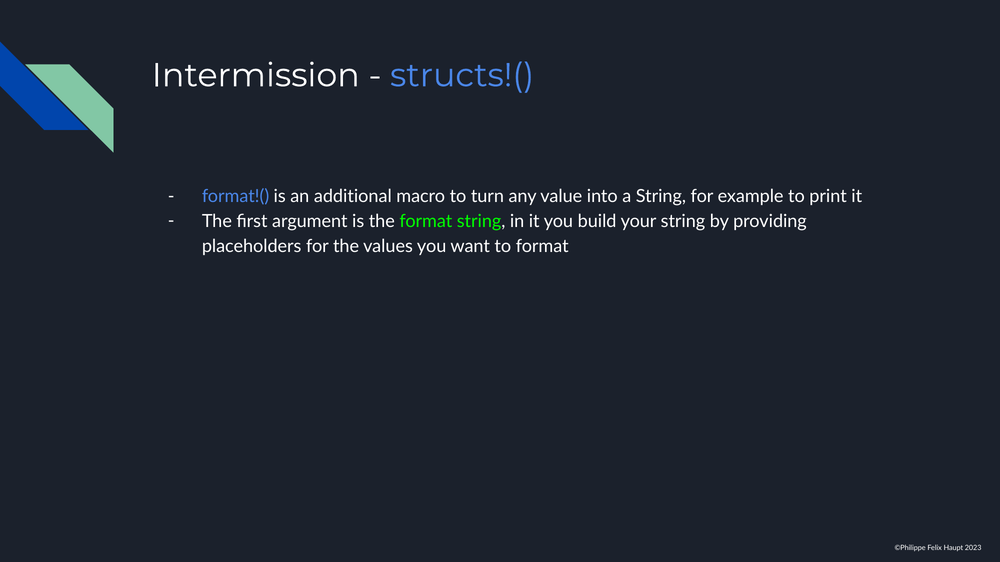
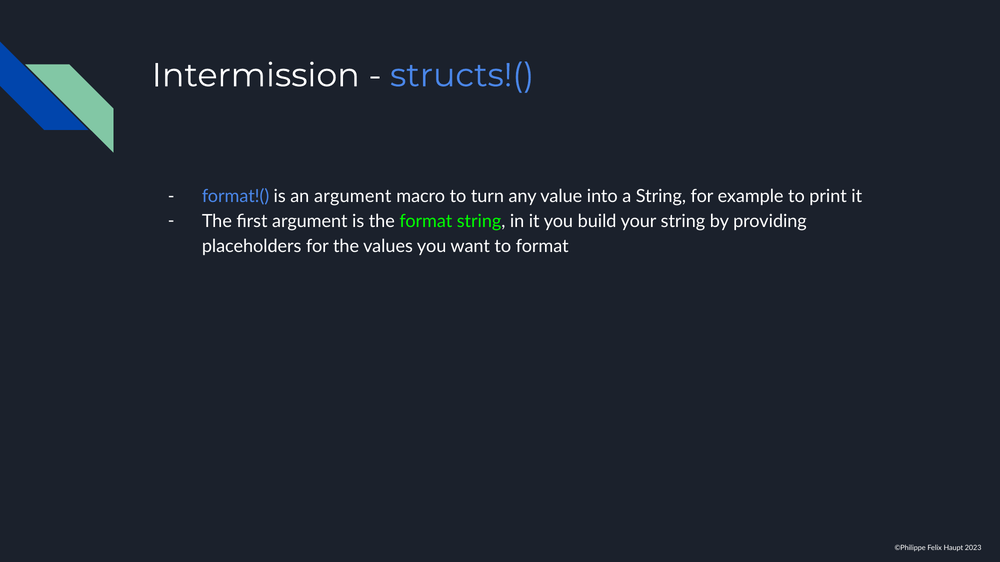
an additional: additional -> argument
